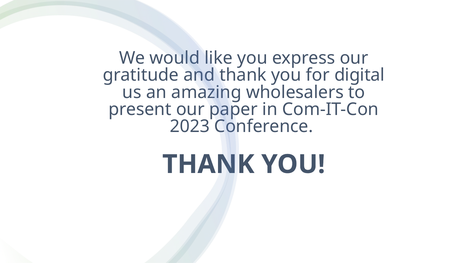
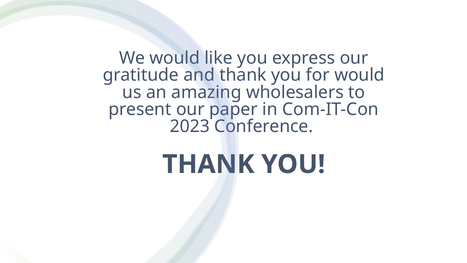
for digital: digital -> would
